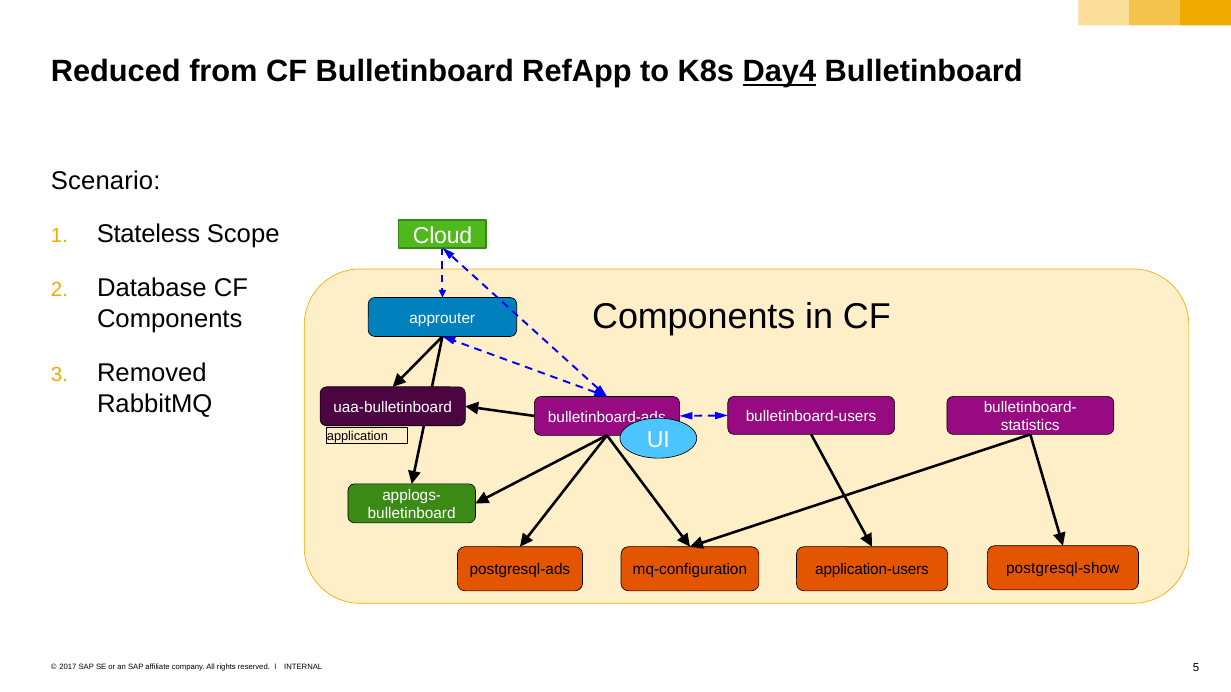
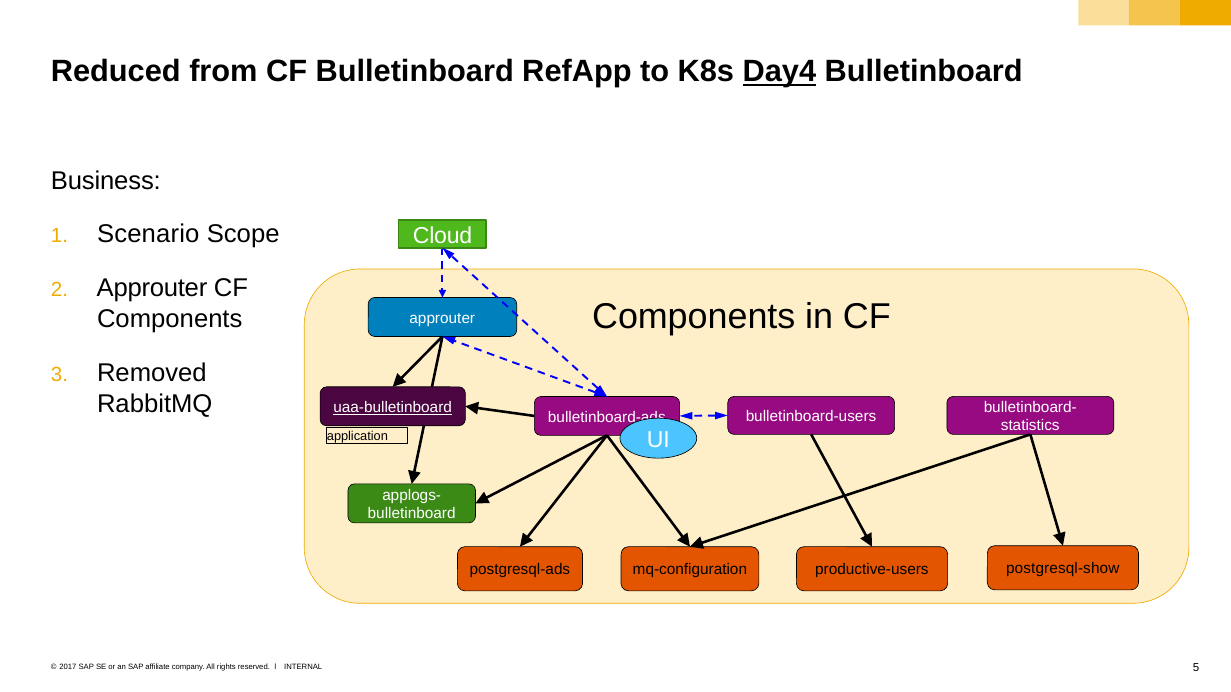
Scenario: Scenario -> Business
Stateless: Stateless -> Scenario
Database at (152, 288): Database -> Approuter
uaa-bulletinboard underline: none -> present
application-users: application-users -> productive-users
